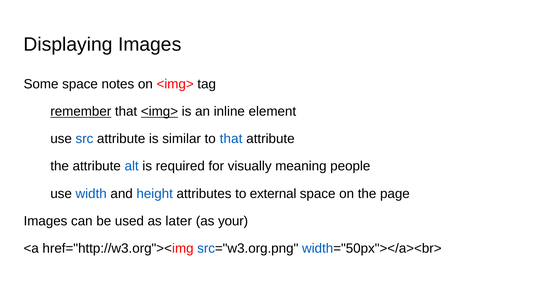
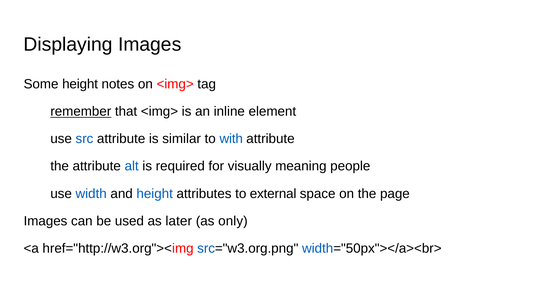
Some space: space -> height
<img> at (159, 111) underline: present -> none
to that: that -> with
your: your -> only
